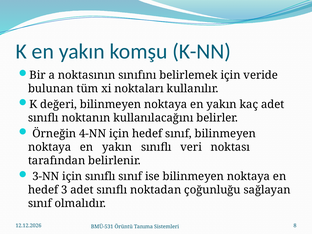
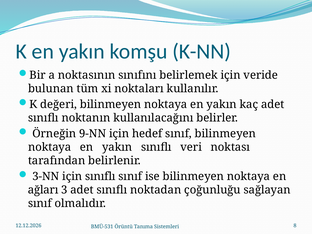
4-NN: 4-NN -> 9-NN
hedef at (43, 190): hedef -> ağları
